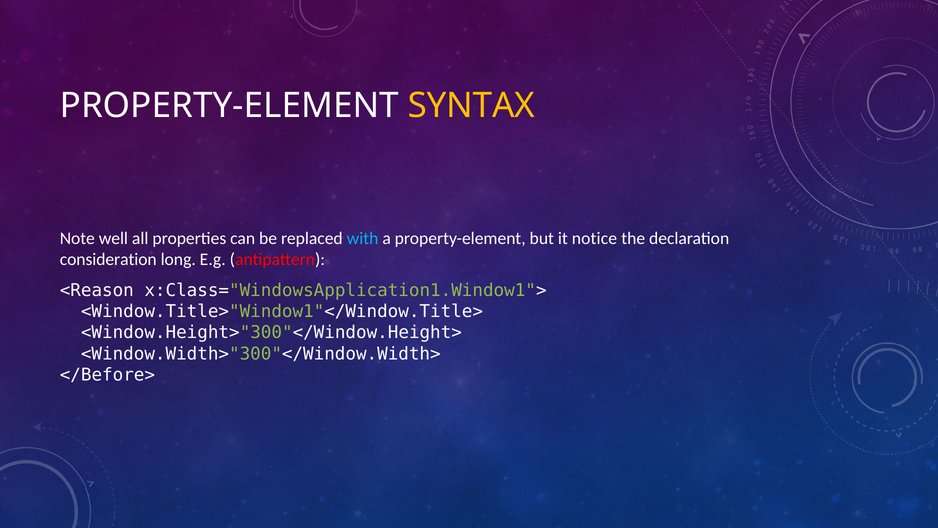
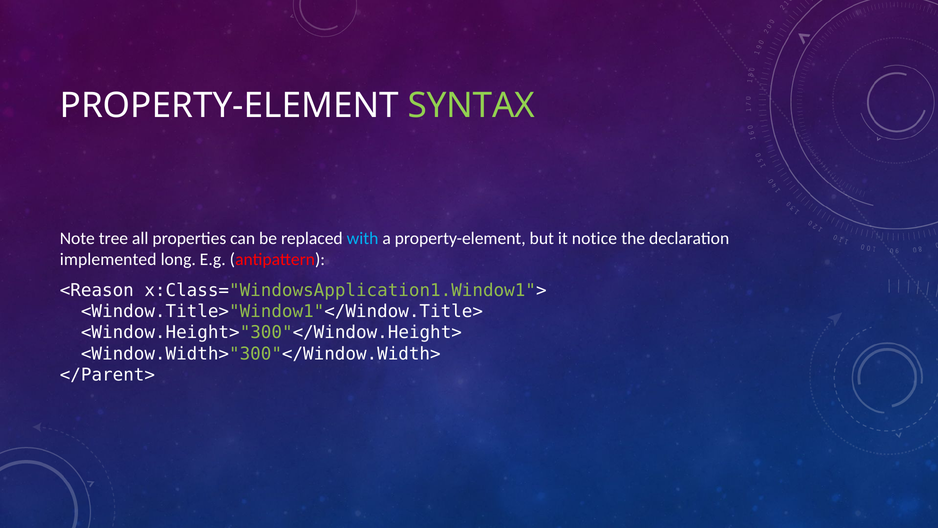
SYNTAX colour: yellow -> light green
well: well -> tree
consideration: consideration -> implemented
</Before>: </Before> -> </Parent>
